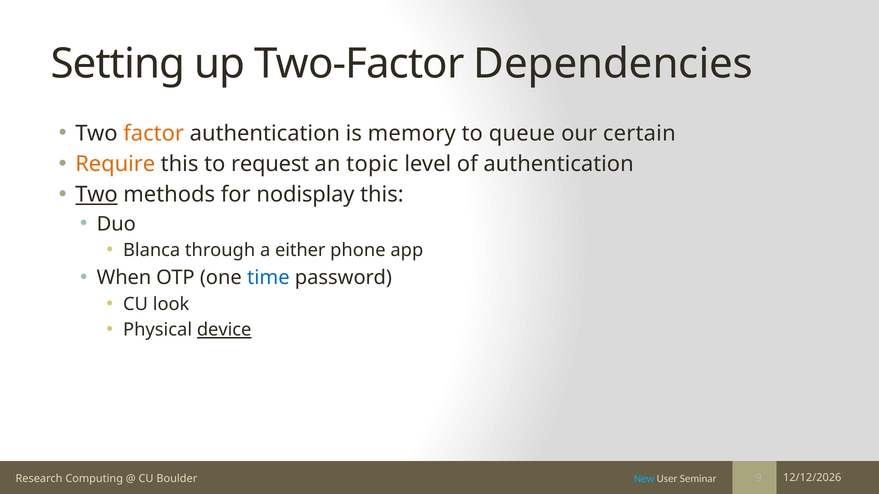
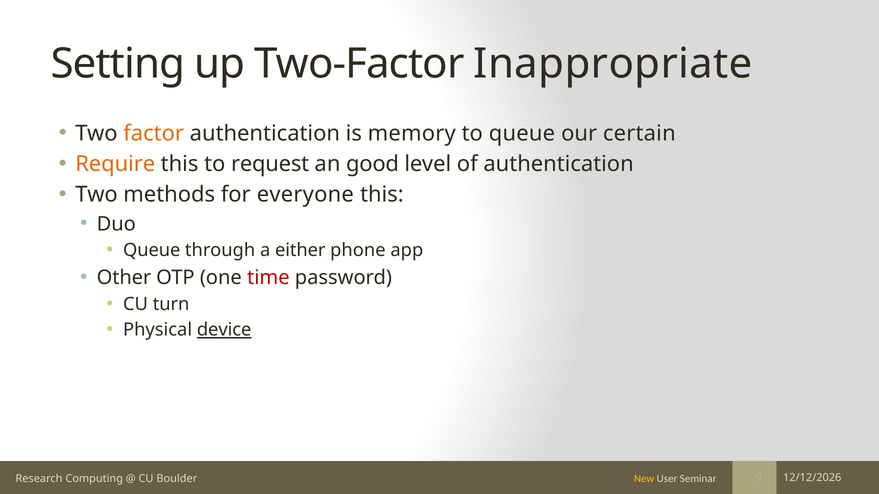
Dependencies: Dependencies -> Inappropriate
topic: topic -> good
Two at (97, 195) underline: present -> none
nodisplay: nodisplay -> everyone
Blanca at (152, 251): Blanca -> Queue
When: When -> Other
time colour: blue -> red
look: look -> turn
New colour: light blue -> yellow
